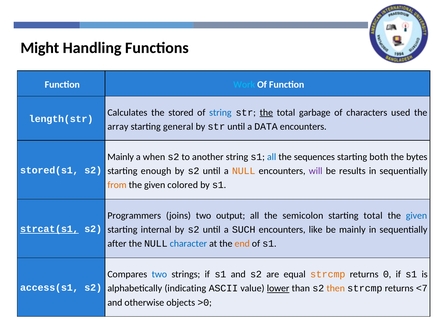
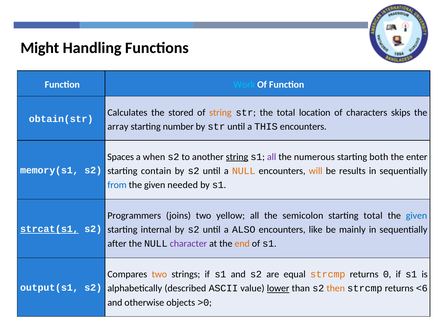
string at (220, 112) colour: blue -> orange
the at (266, 112) underline: present -> none
garbage: garbage -> location
used: used -> skips
length(str: length(str -> obtain(str
general: general -> number
DATA: DATA -> THIS
Mainly at (121, 157): Mainly -> Spaces
string at (237, 157) underline: none -> present
all at (272, 157) colour: blue -> purple
sequences: sequences -> numerous
bytes: bytes -> enter
stored(s1: stored(s1 -> memory(s1
enough: enough -> contain
will colour: purple -> orange
from colour: orange -> blue
colored: colored -> needed
output: output -> yellow
SUCH: SUCH -> ALSO
character colour: blue -> purple
two at (159, 274) colour: blue -> orange
access(s1: access(s1 -> output(s1
indicating: indicating -> described
<7: <7 -> <6
